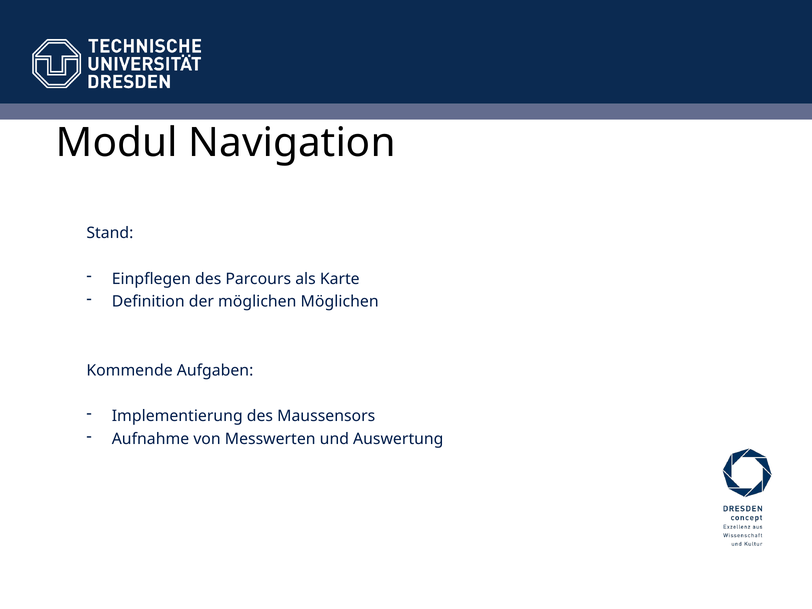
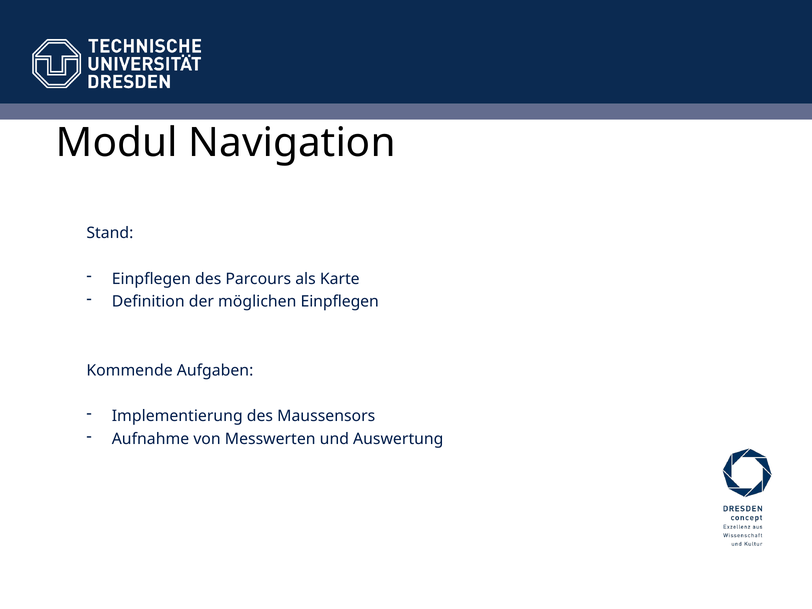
möglichen Möglichen: Möglichen -> Einpflegen
